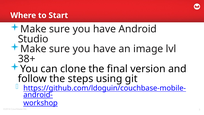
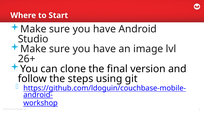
38+: 38+ -> 26+
